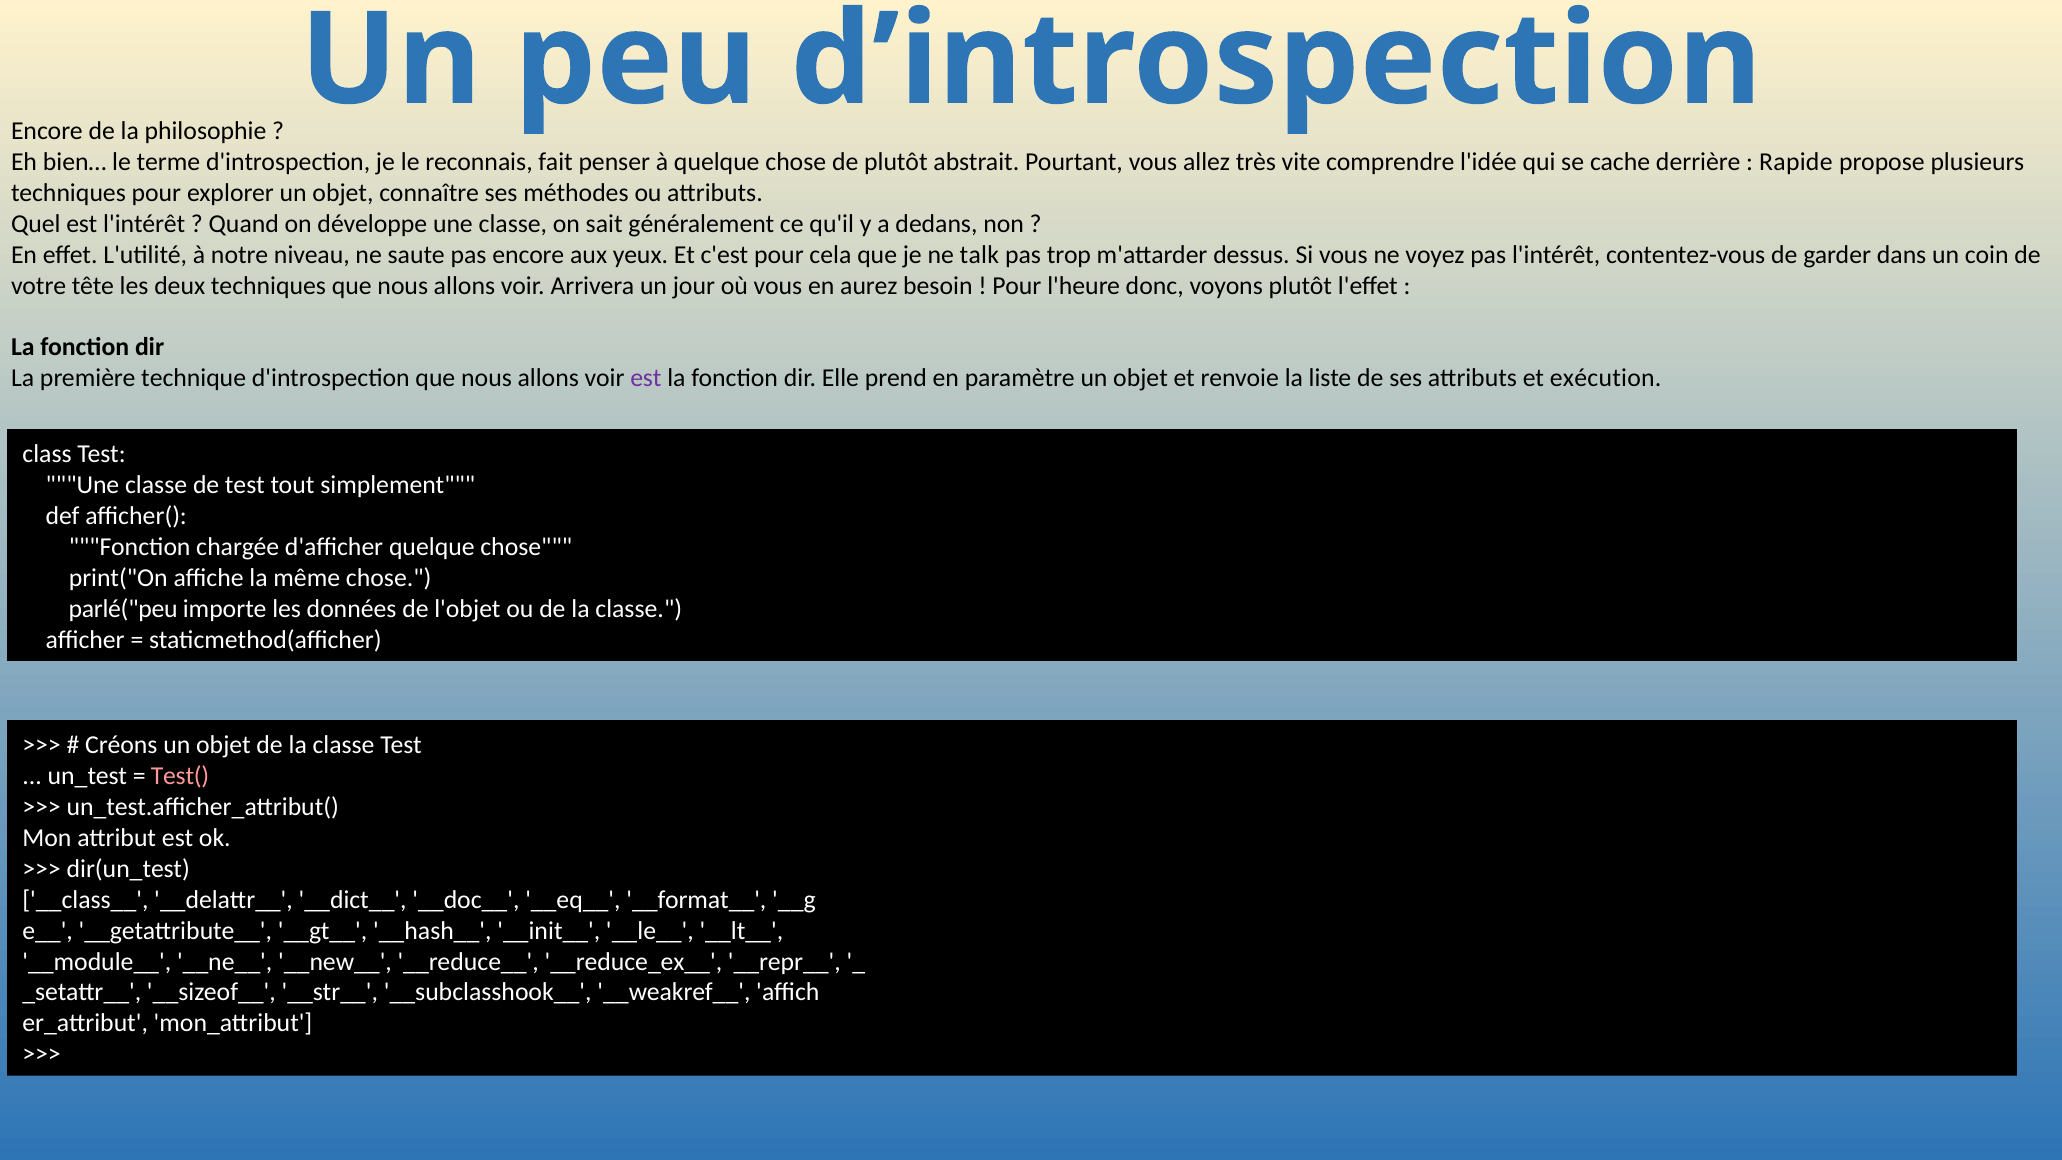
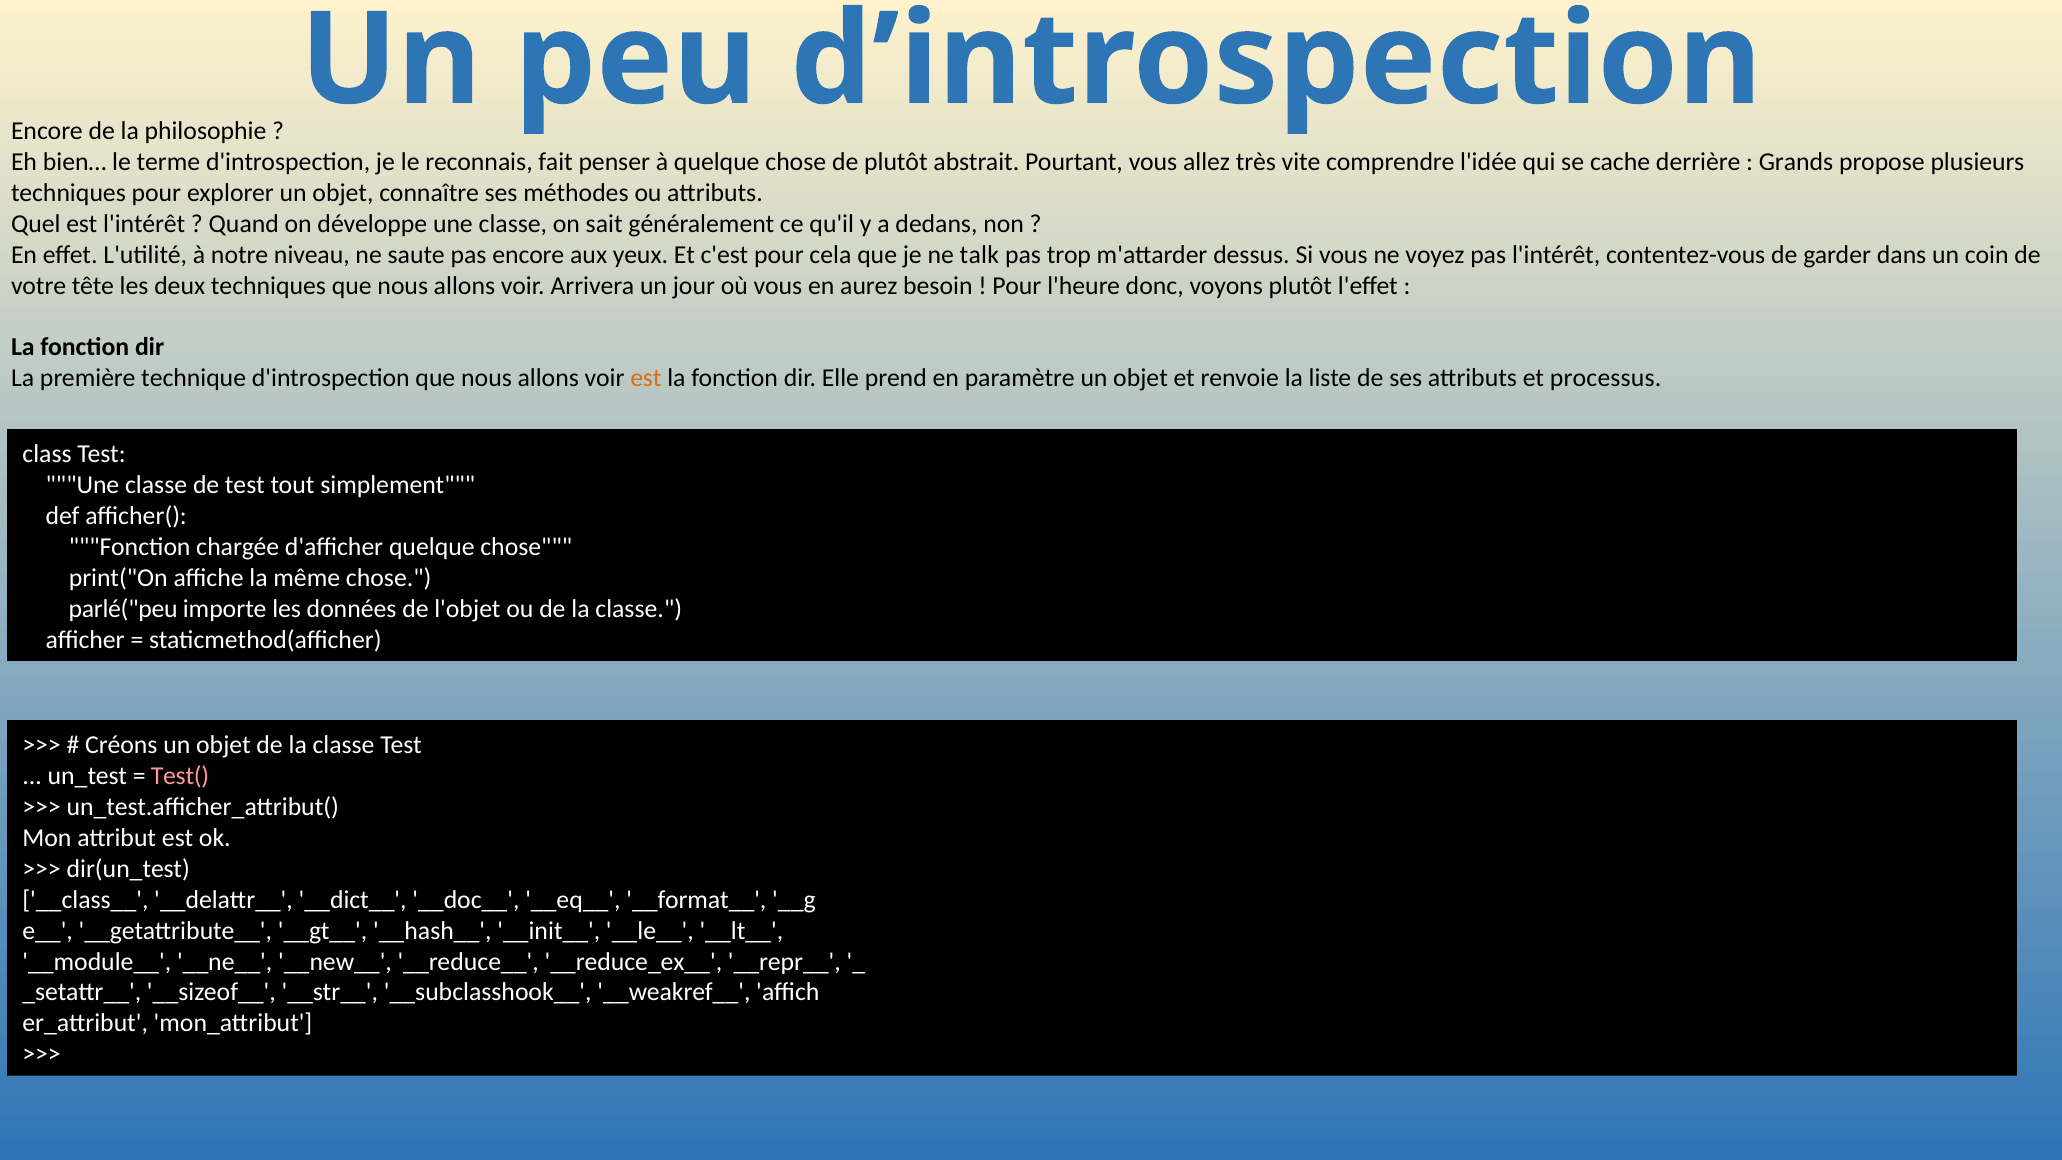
Rapide: Rapide -> Grands
est at (646, 378) colour: purple -> orange
exécution: exécution -> processus
